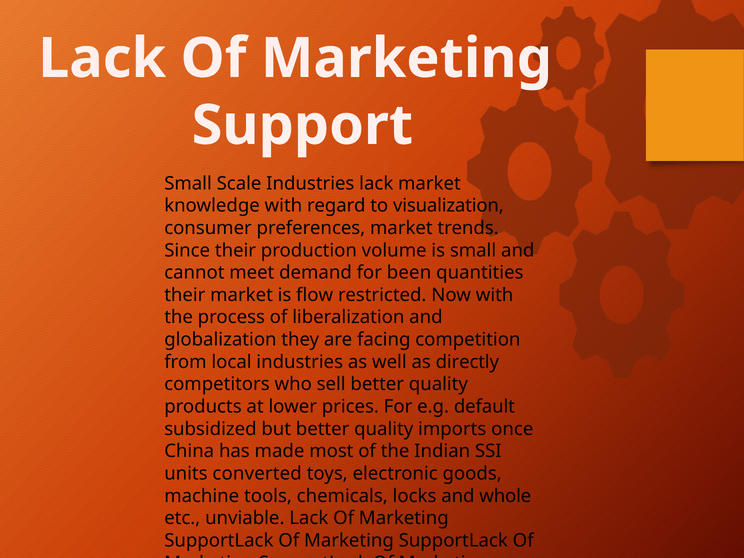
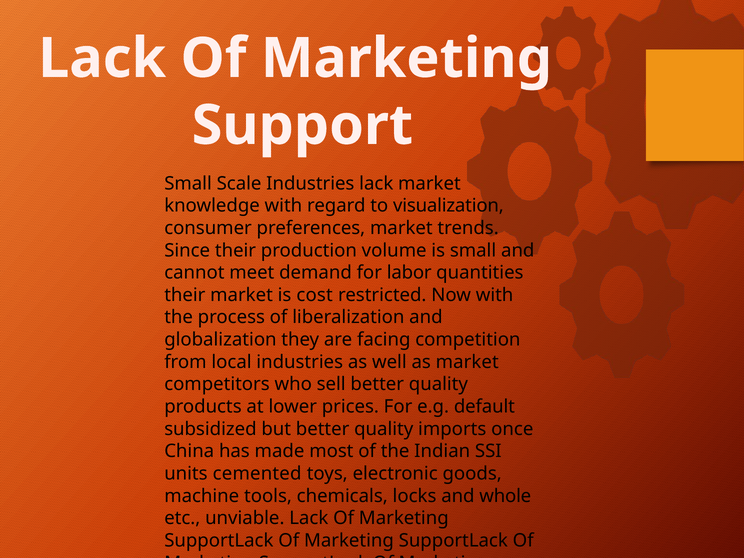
been: been -> labor
flow: flow -> cost
as directly: directly -> market
converted: converted -> cemented
